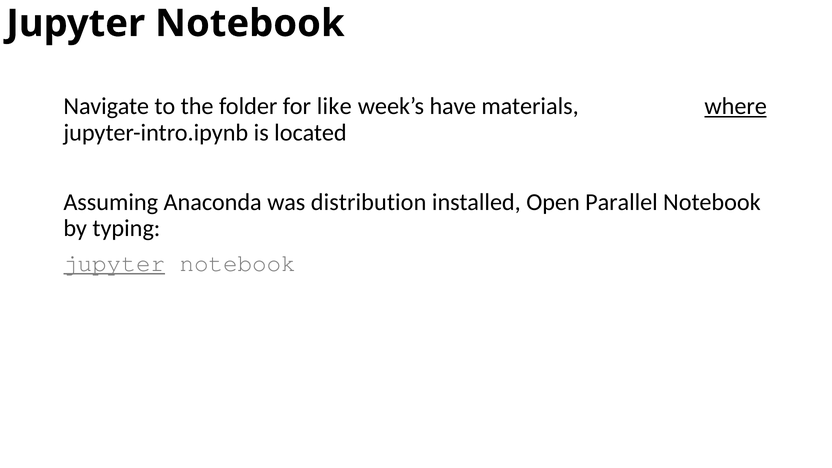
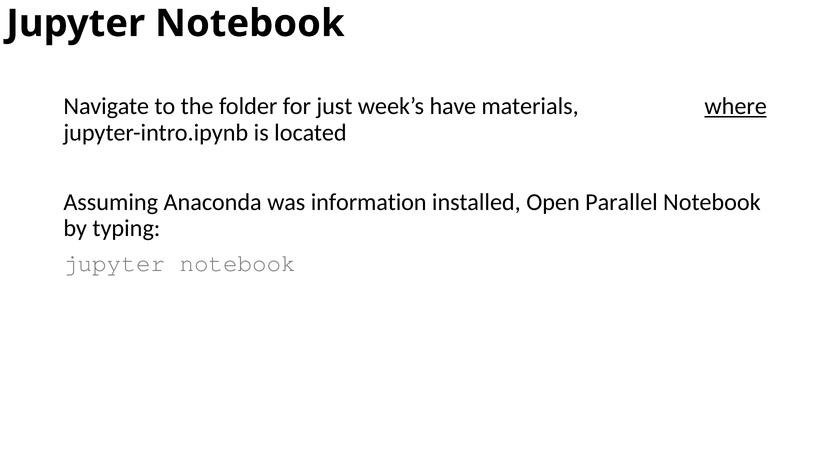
like: like -> just
distribution: distribution -> information
jupyter at (114, 263) underline: present -> none
